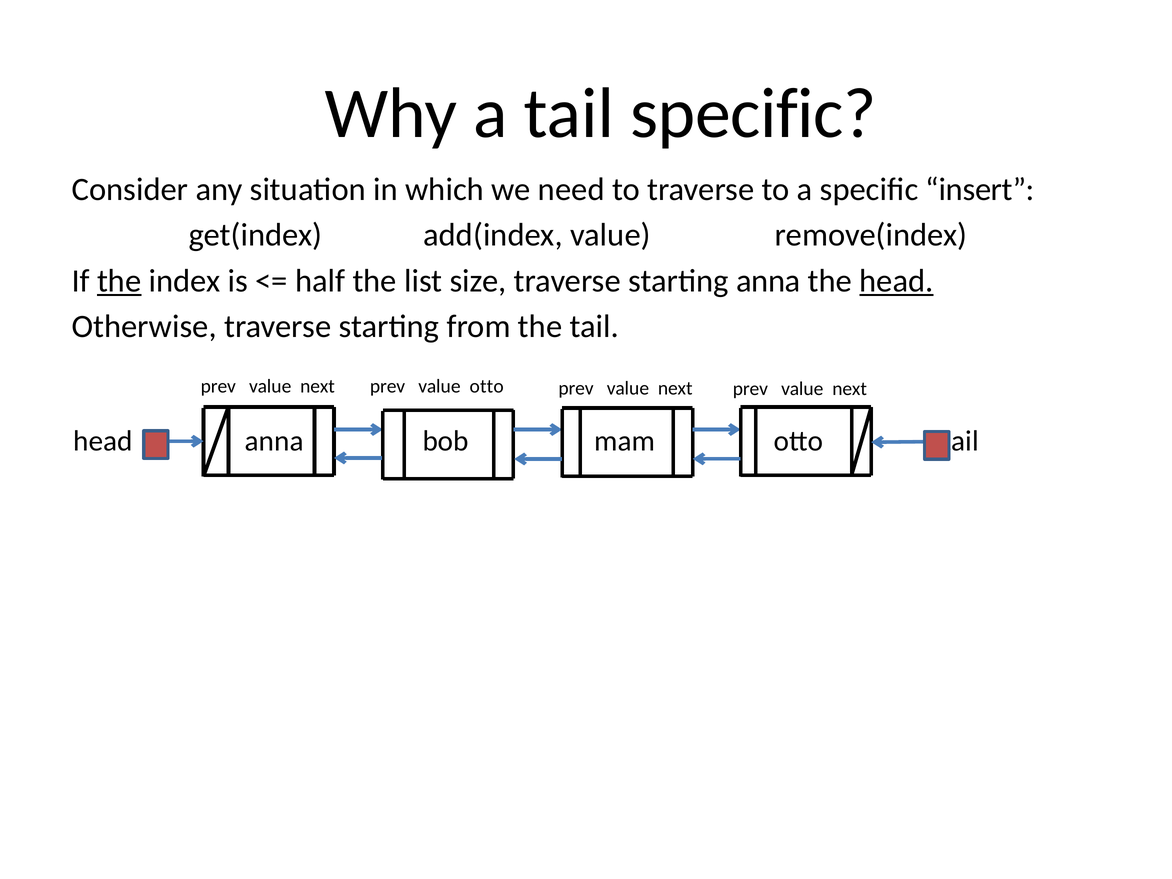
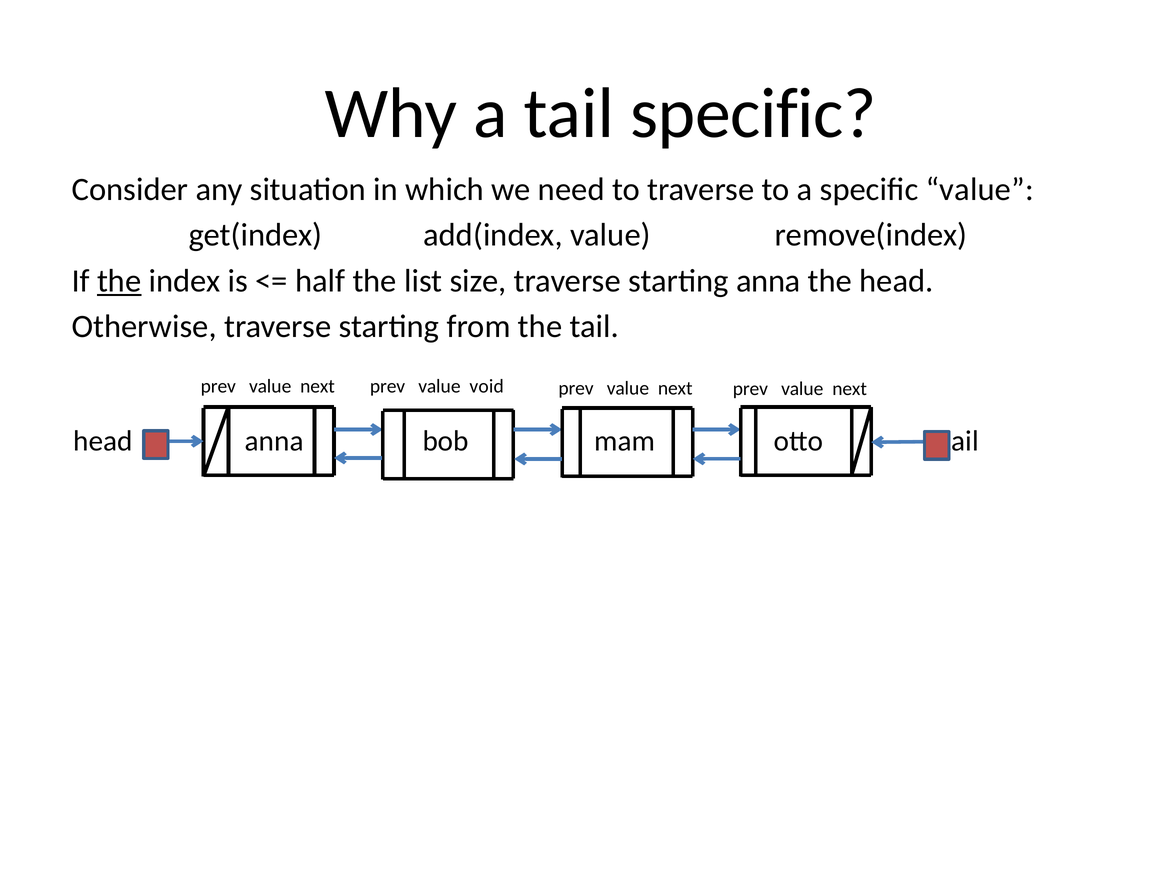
specific insert: insert -> value
head at (896, 281) underline: present -> none
value otto: otto -> void
